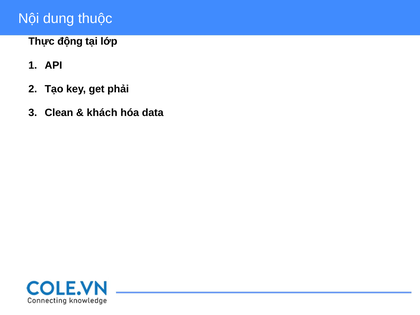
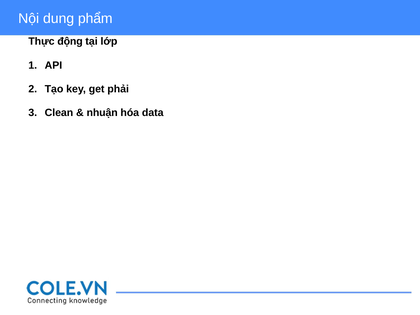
thuộc: thuộc -> phẩm
khách: khách -> nhuận
